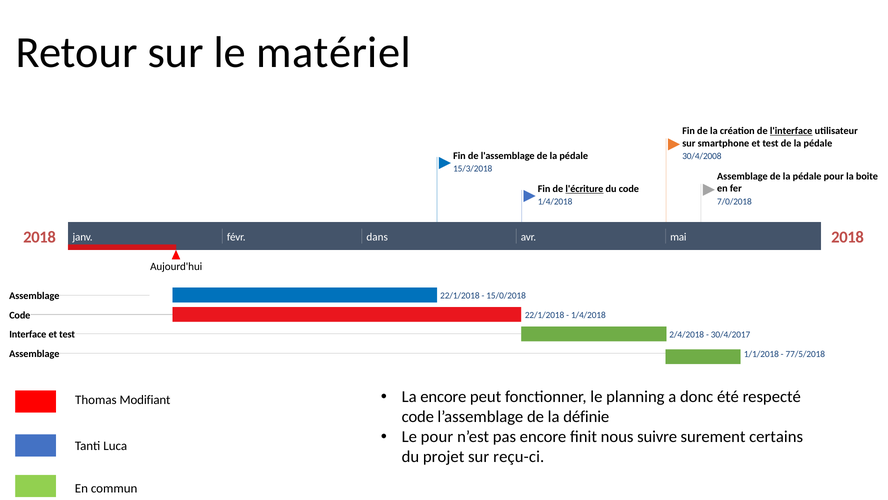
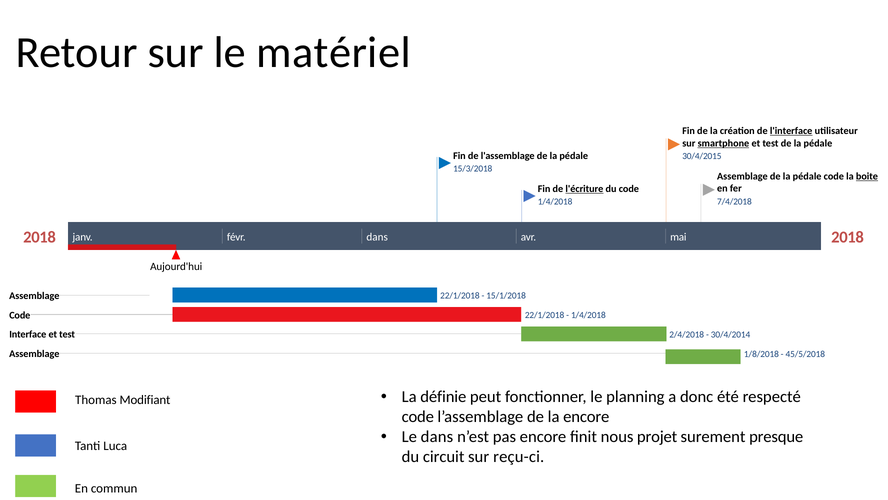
smartphone underline: none -> present
30/4/2008: 30/4/2008 -> 30/4/2015
pédale pour: pour -> code
boite underline: none -> present
7/0/2018: 7/0/2018 -> 7/4/2018
15/0/2018: 15/0/2018 -> 15/1/2018
30/4/2017: 30/4/2017 -> 30/4/2014
1/1/2018: 1/1/2018 -> 1/8/2018
77/5/2018: 77/5/2018 -> 45/5/2018
La encore: encore -> définie
la définie: définie -> encore
Le pour: pour -> dans
suivre: suivre -> projet
certains: certains -> presque
projet: projet -> circuit
